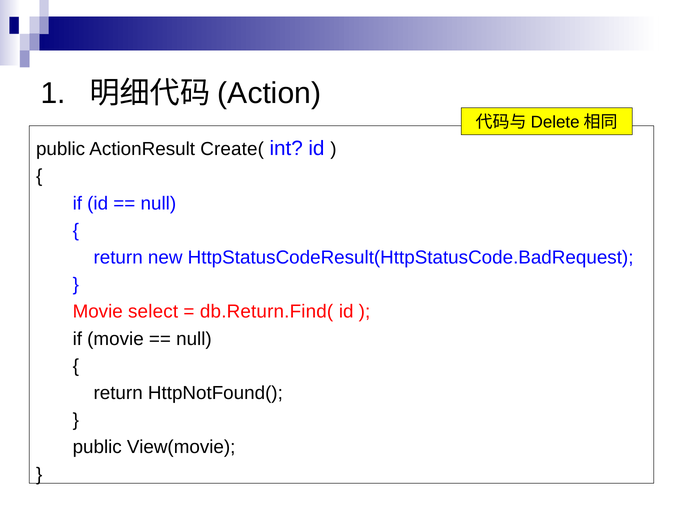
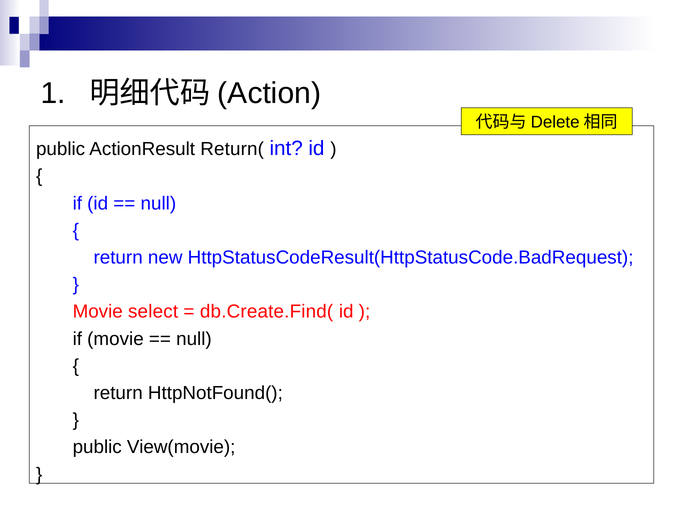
Create(: Create( -> Return(
db.Return.Find(: db.Return.Find( -> db.Create.Find(
